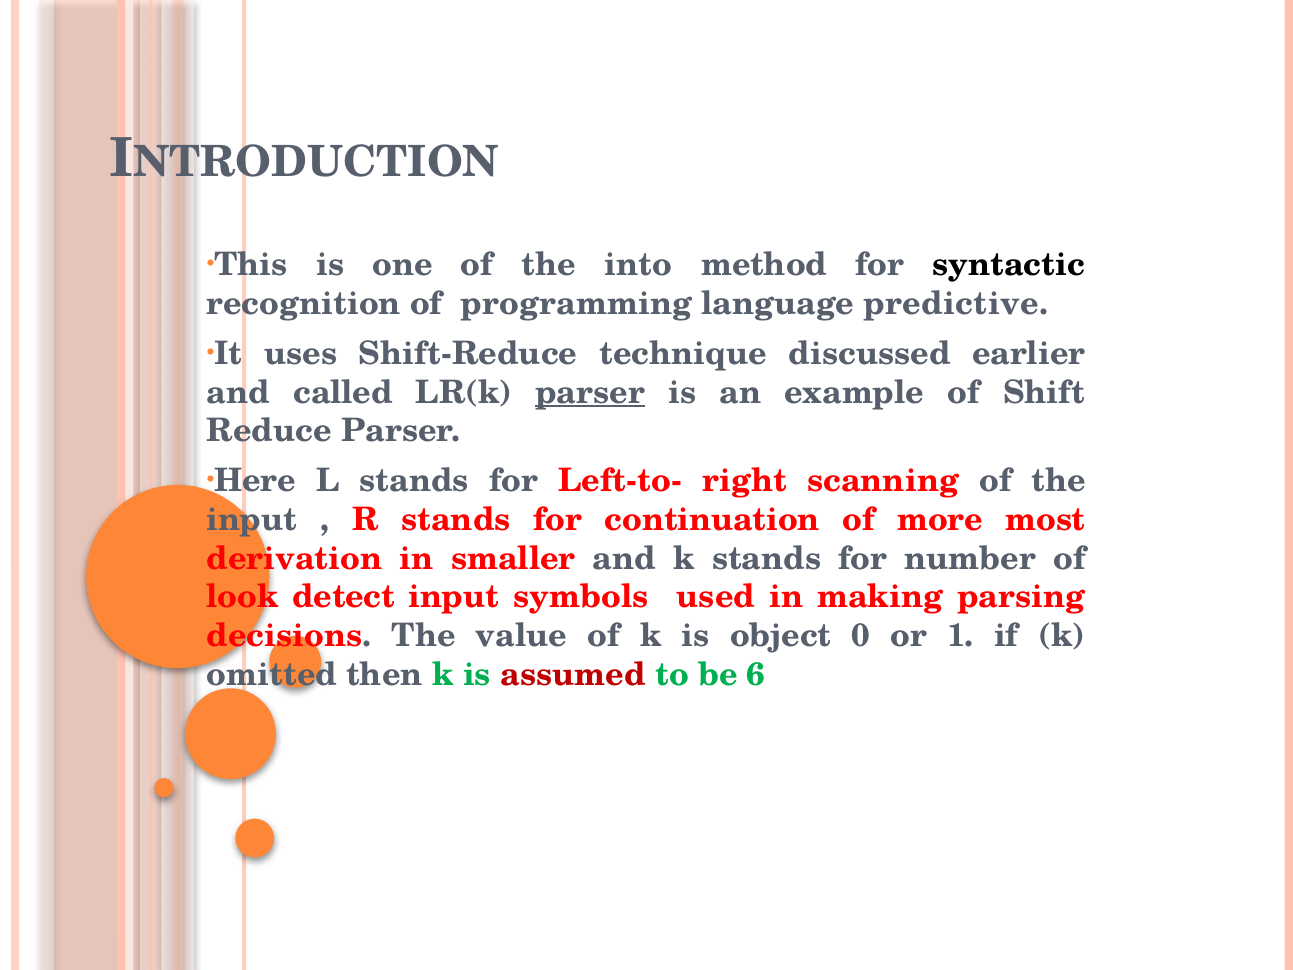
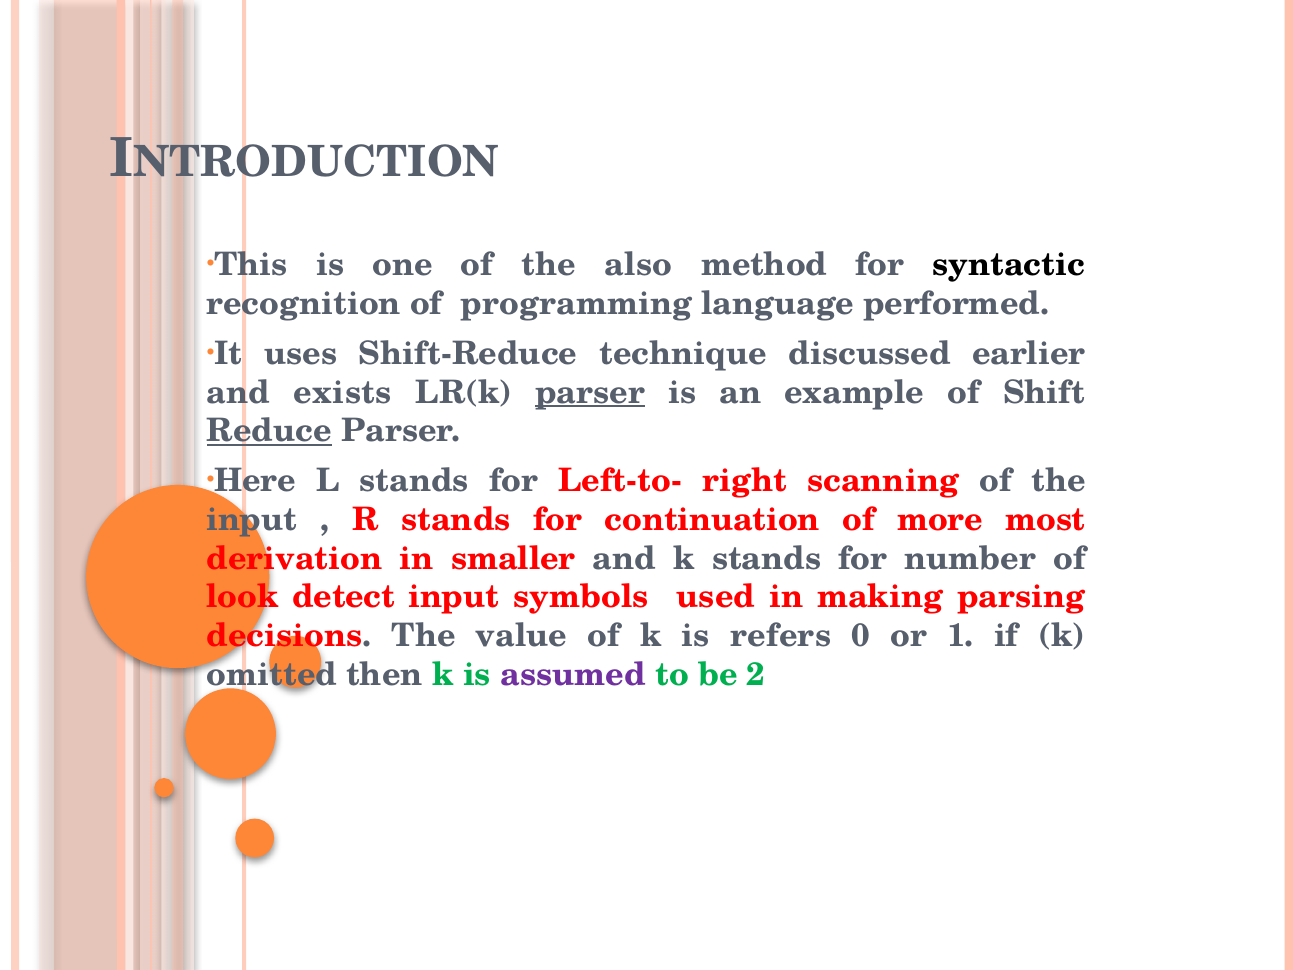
into: into -> also
predictive: predictive -> performed
called: called -> exists
Reduce underline: none -> present
object: object -> refers
assumed colour: red -> purple
6: 6 -> 2
